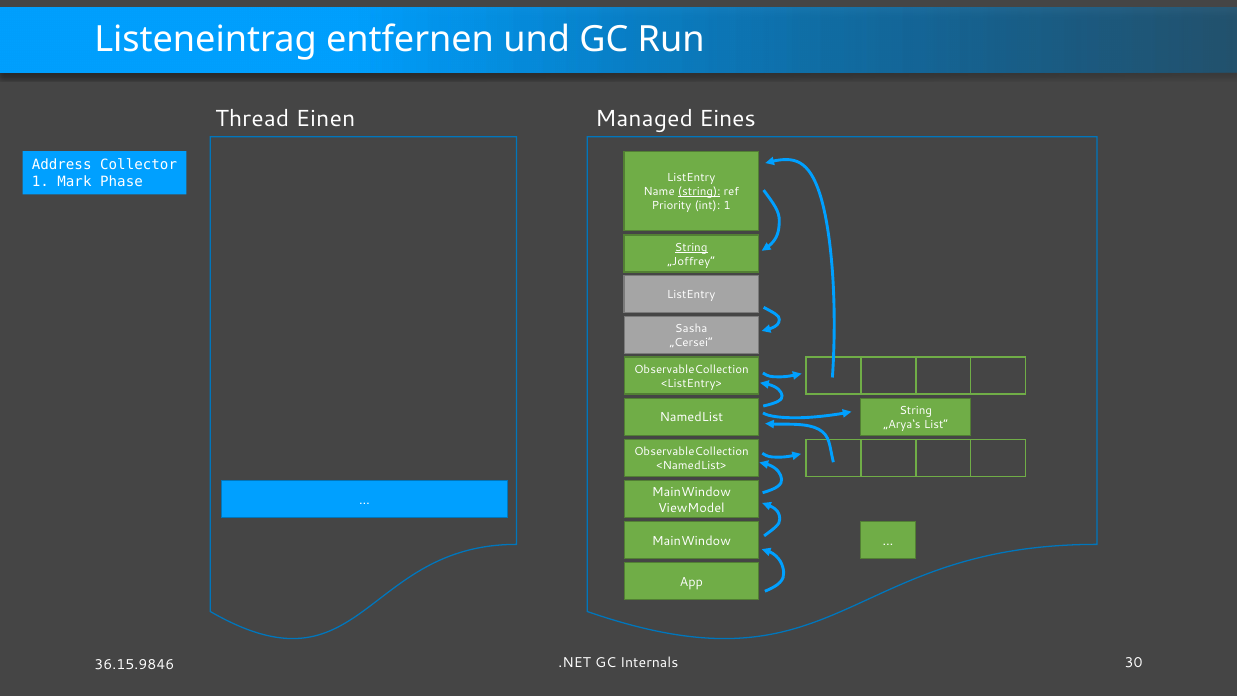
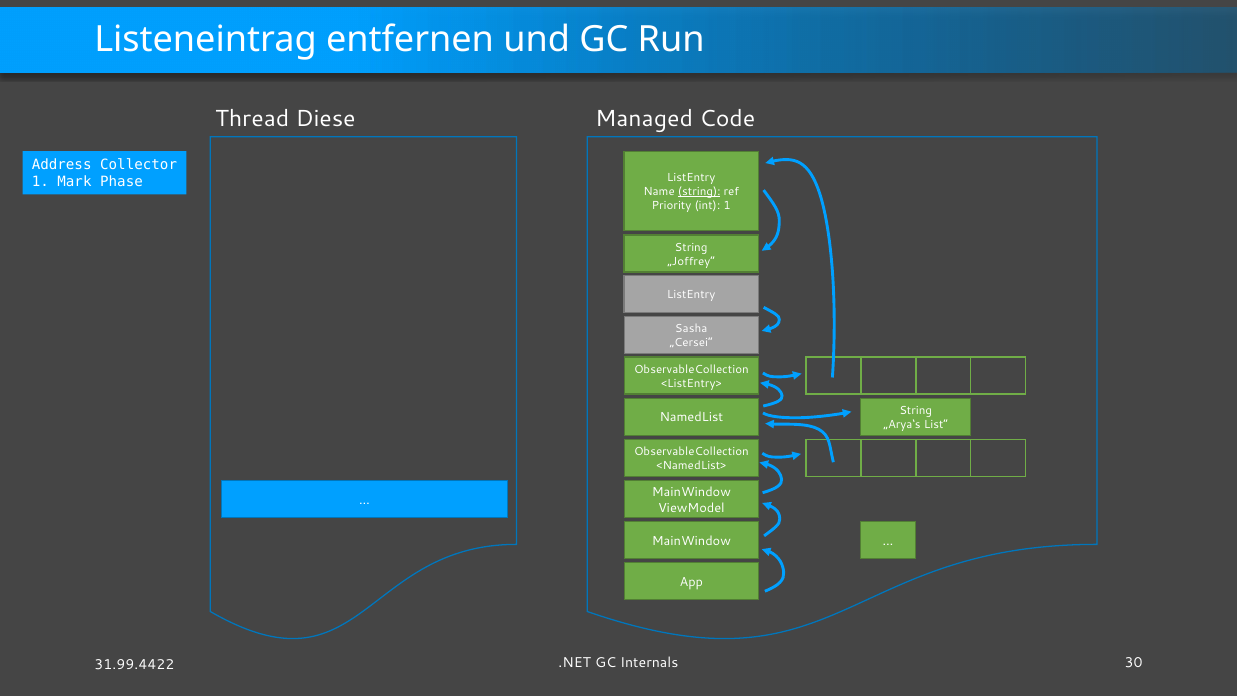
Einen: Einen -> Diese
Eines: Eines -> Code
String at (691, 247) underline: present -> none
36.15.9846: 36.15.9846 -> 31.99.4422
